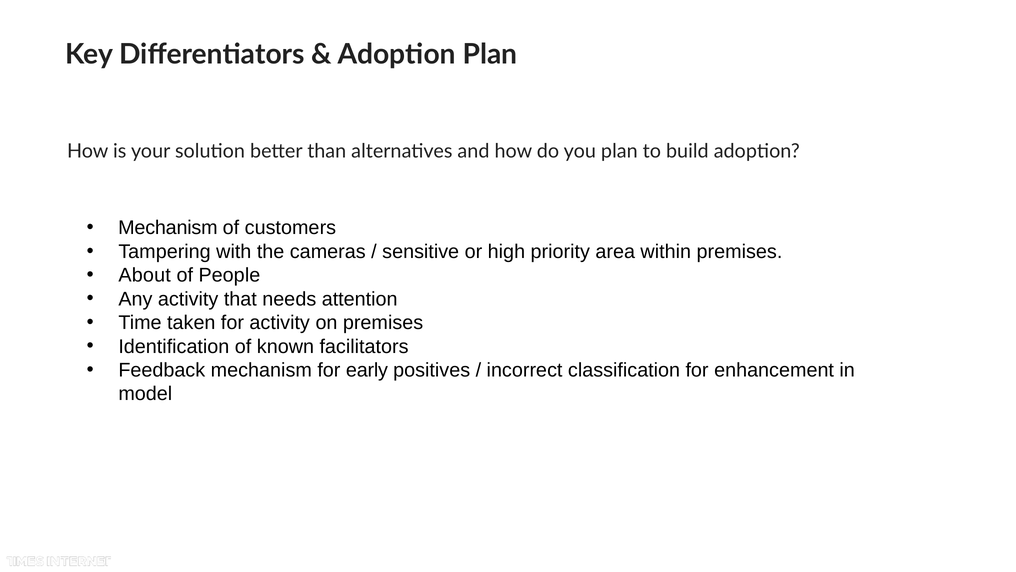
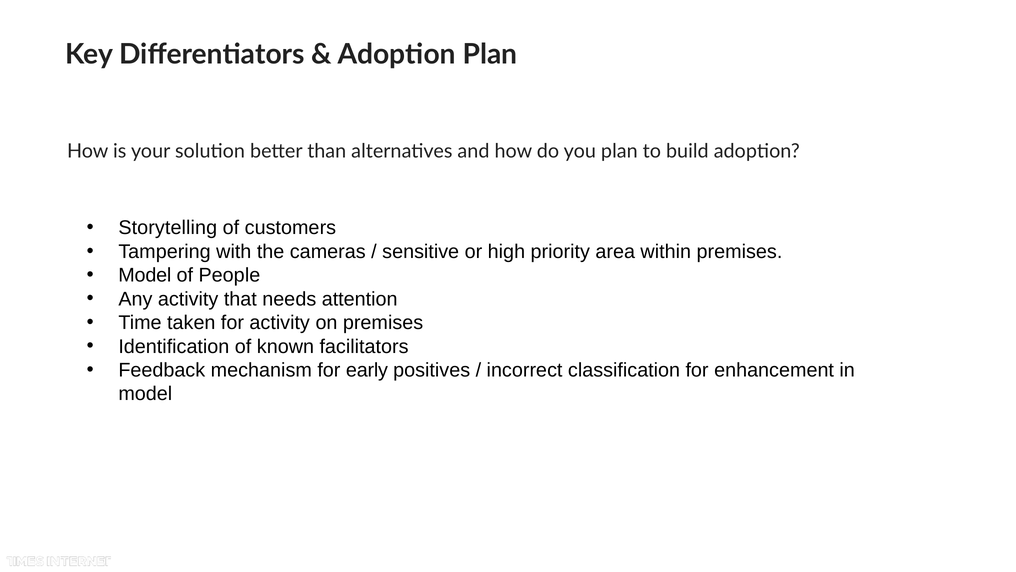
Mechanism at (168, 228): Mechanism -> Storytelling
About at (145, 275): About -> Model
